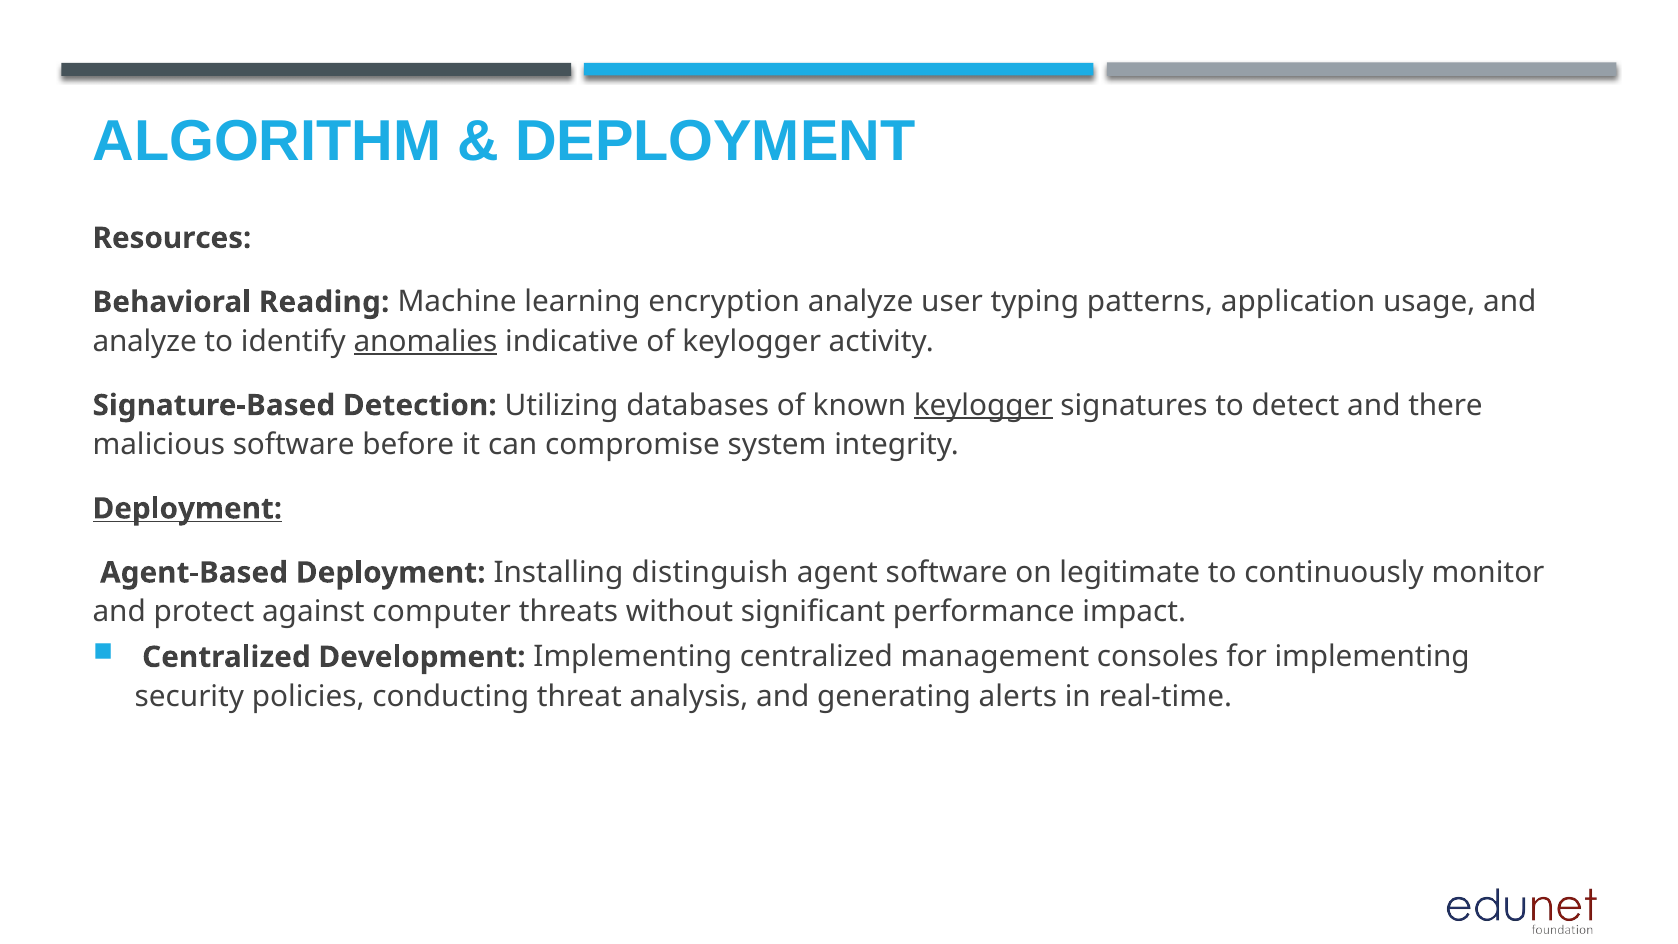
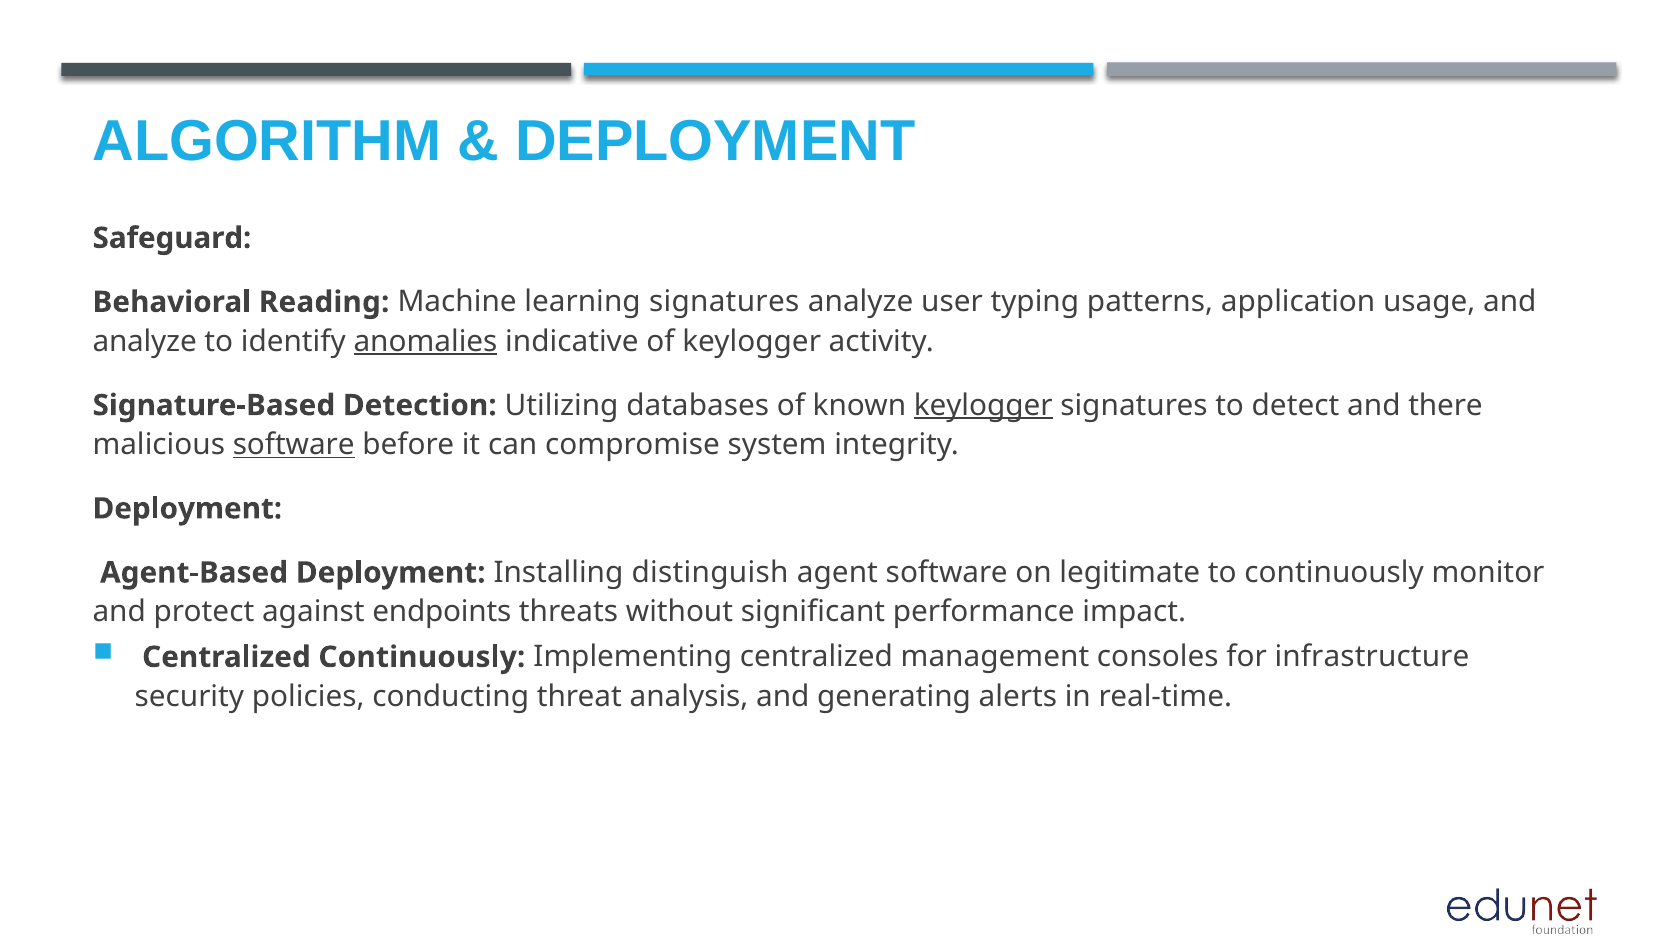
Resources: Resources -> Safeguard
learning encryption: encryption -> signatures
software at (294, 445) underline: none -> present
Deployment at (187, 509) underline: present -> none
computer: computer -> endpoints
Centralized Development: Development -> Continuously
for implementing: implementing -> infrastructure
